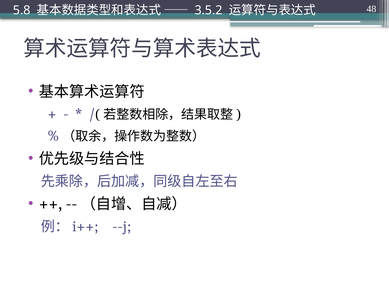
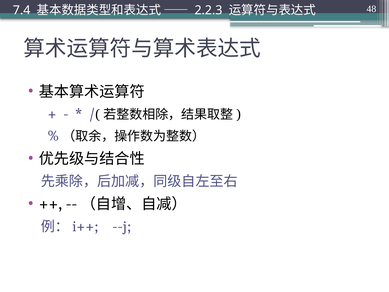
5.8: 5.8 -> 7.4
3.5.2: 3.5.2 -> 2.2.3
